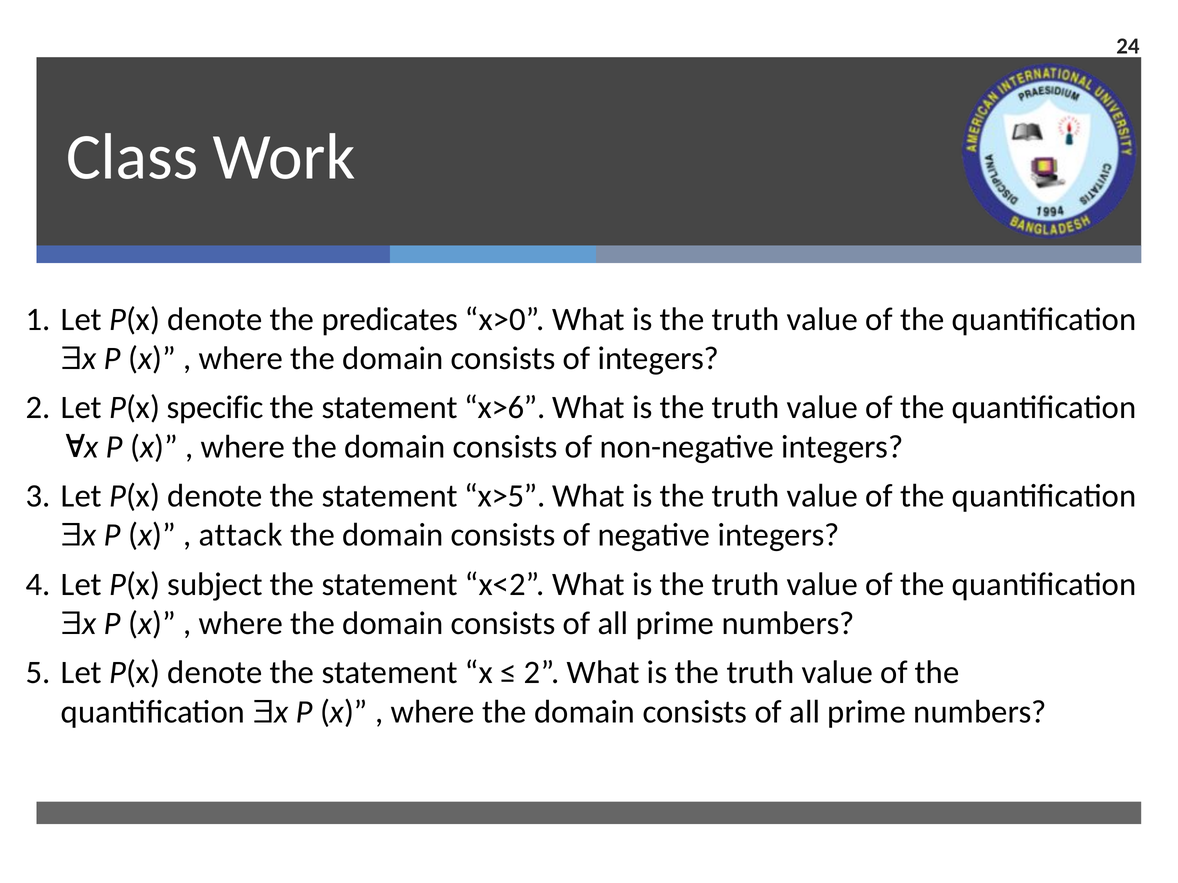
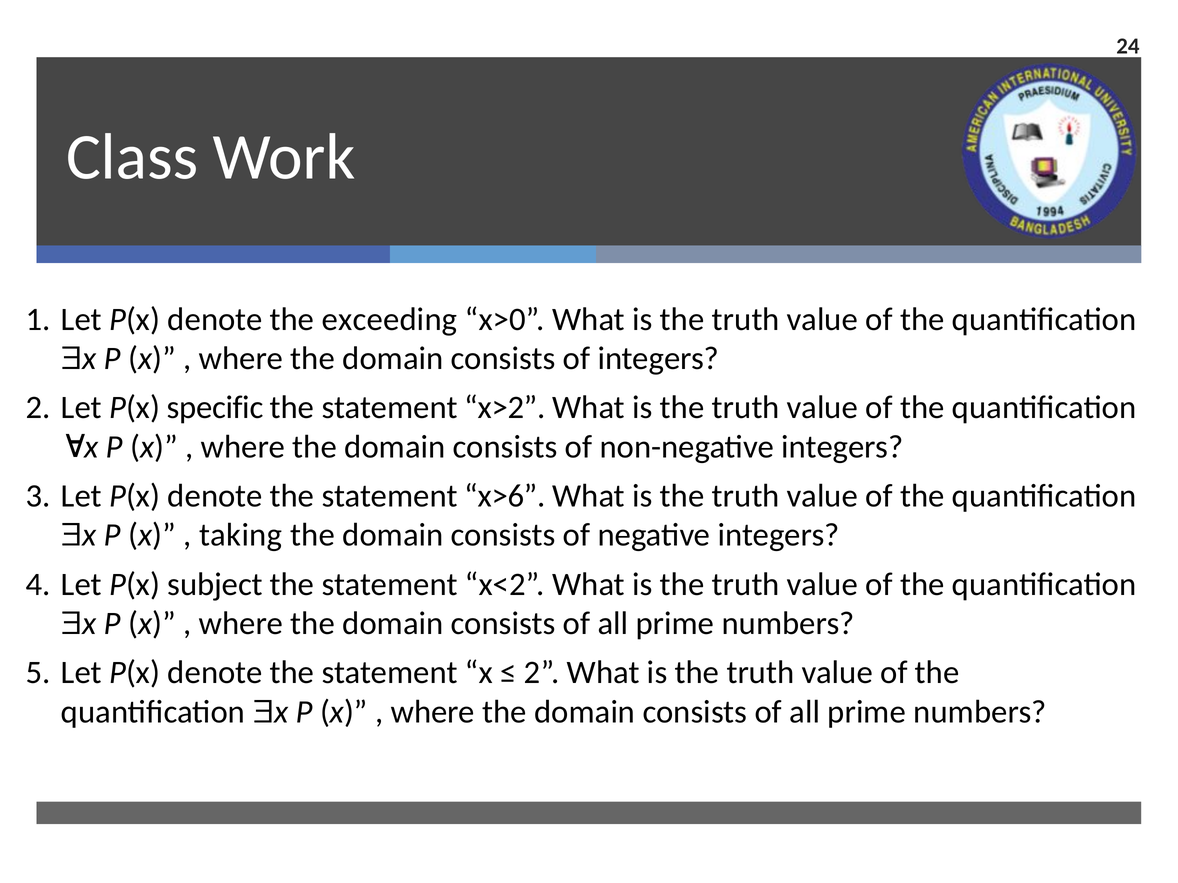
predicates: predicates -> exceeding
x>6: x>6 -> x>2
x>5: x>5 -> x>6
attack: attack -> taking
